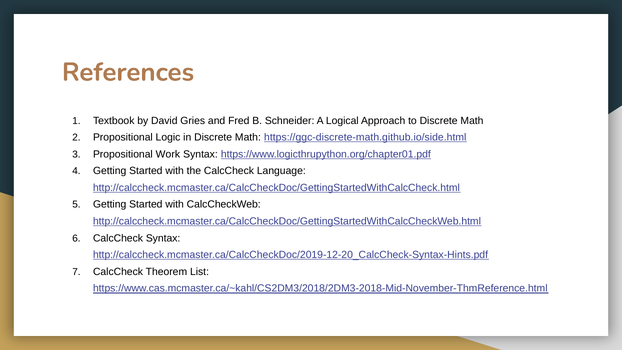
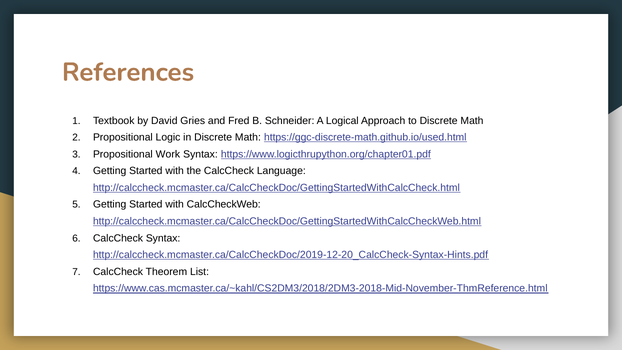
https://ggc-discrete-math.github.io/side.html: https://ggc-discrete-math.github.io/side.html -> https://ggc-discrete-math.github.io/used.html
